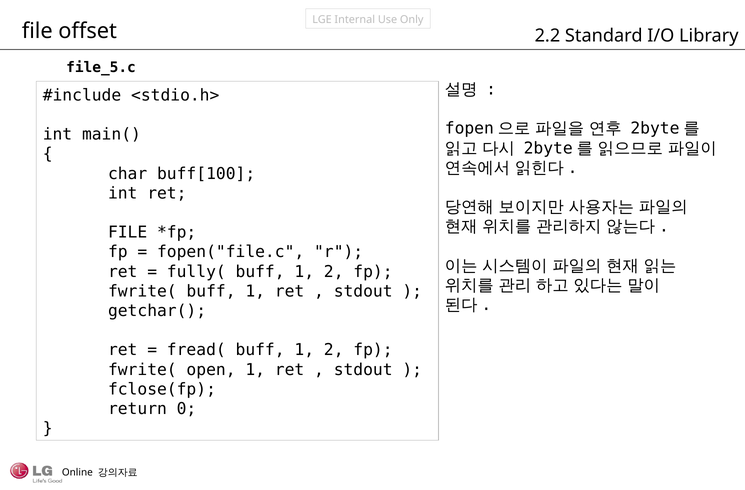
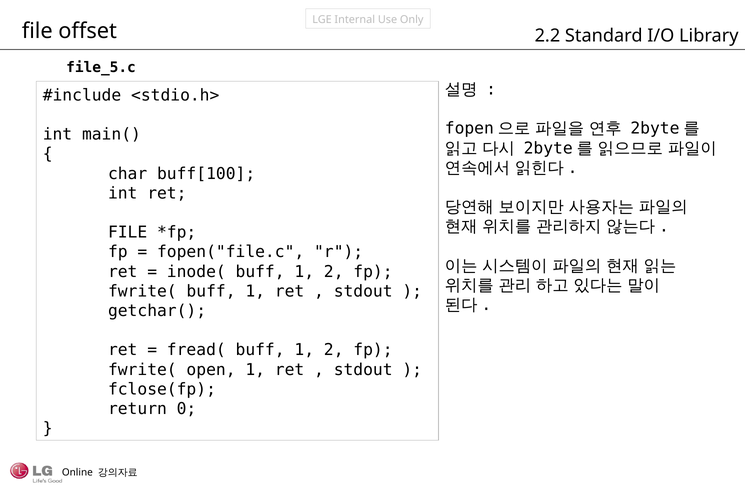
fully(: fully( -> inode(
